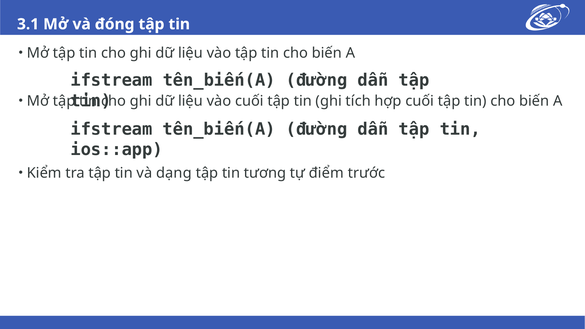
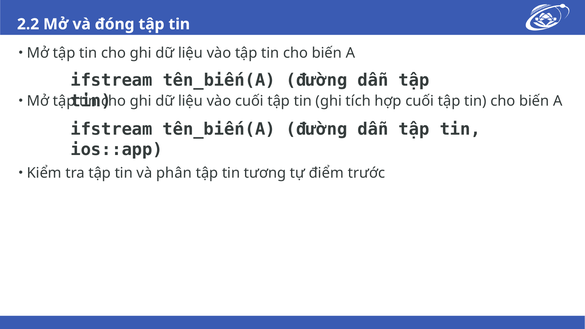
3.1: 3.1 -> 2.2
dạng: dạng -> phân
